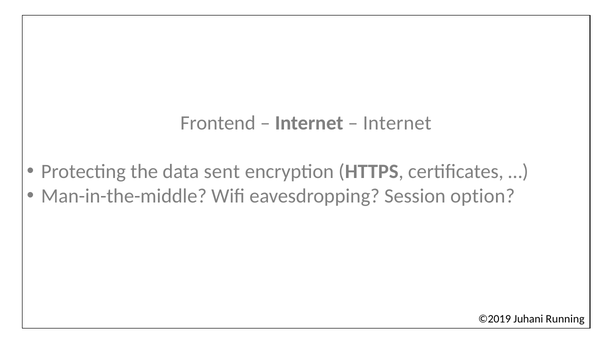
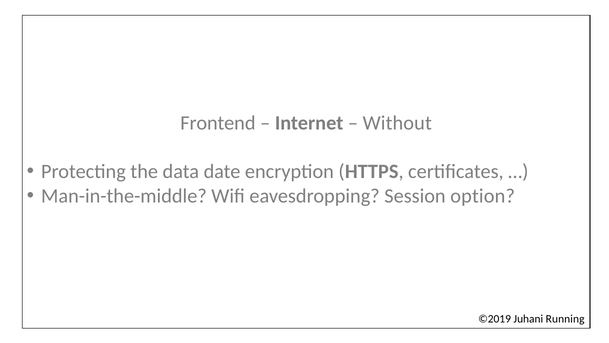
Internet at (397, 123): Internet -> Without
sent: sent -> date
